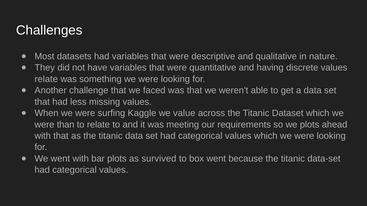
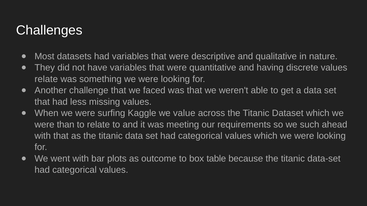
we plots: plots -> such
survived: survived -> outcome
box went: went -> table
